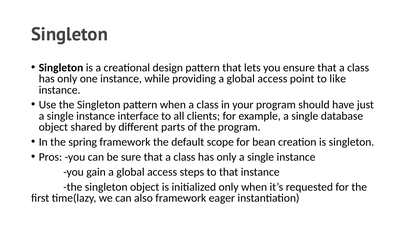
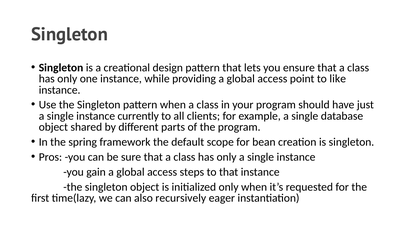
interface: interface -> currently
also framework: framework -> recursively
